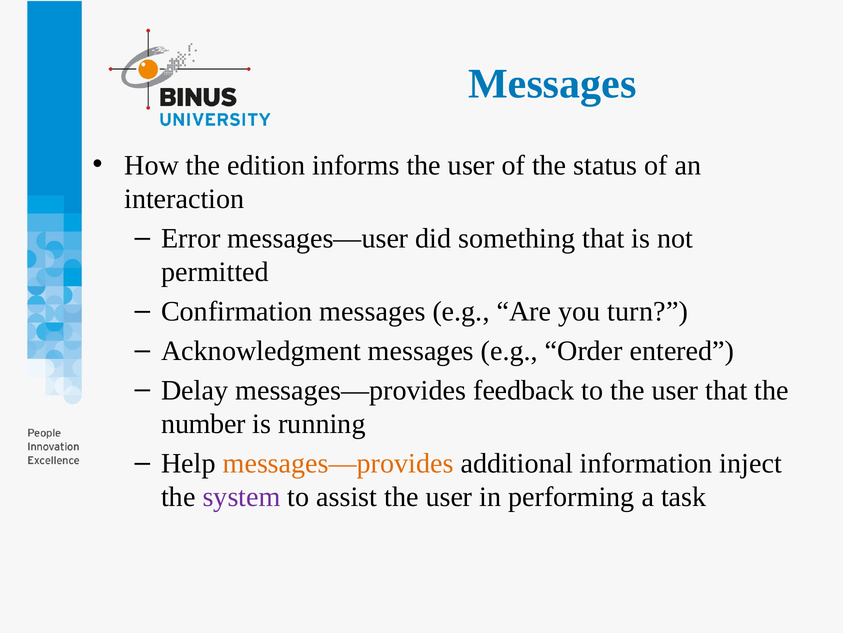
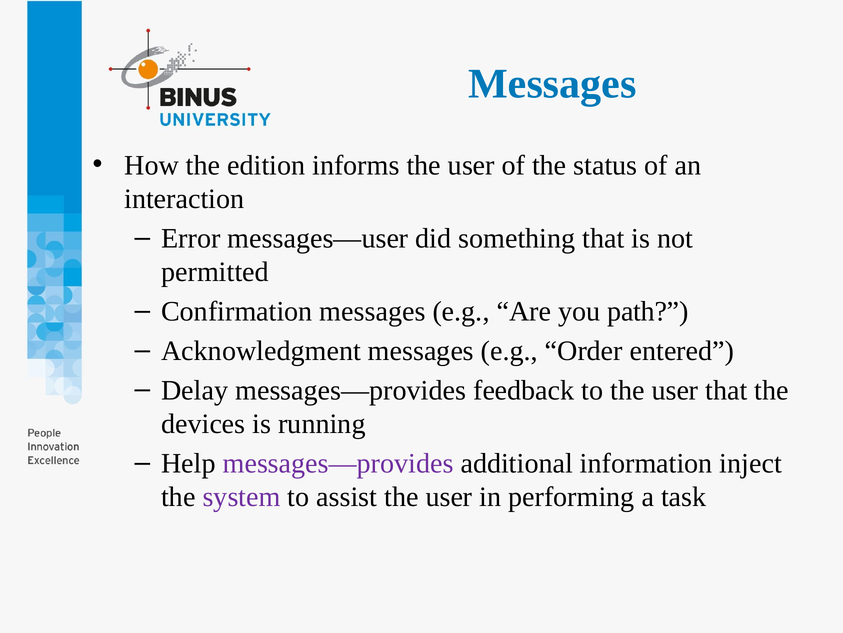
turn: turn -> path
number: number -> devices
messages—provides at (338, 463) colour: orange -> purple
